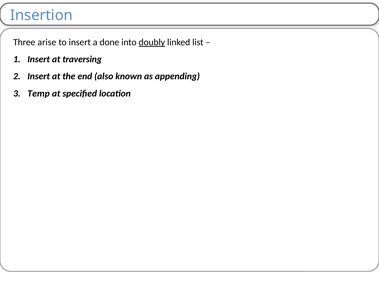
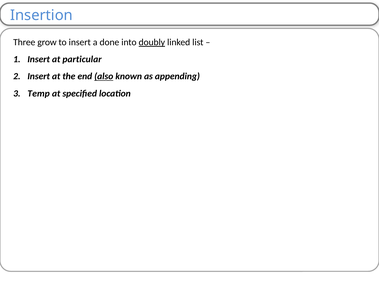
arise: arise -> grow
traversing: traversing -> particular
also underline: none -> present
